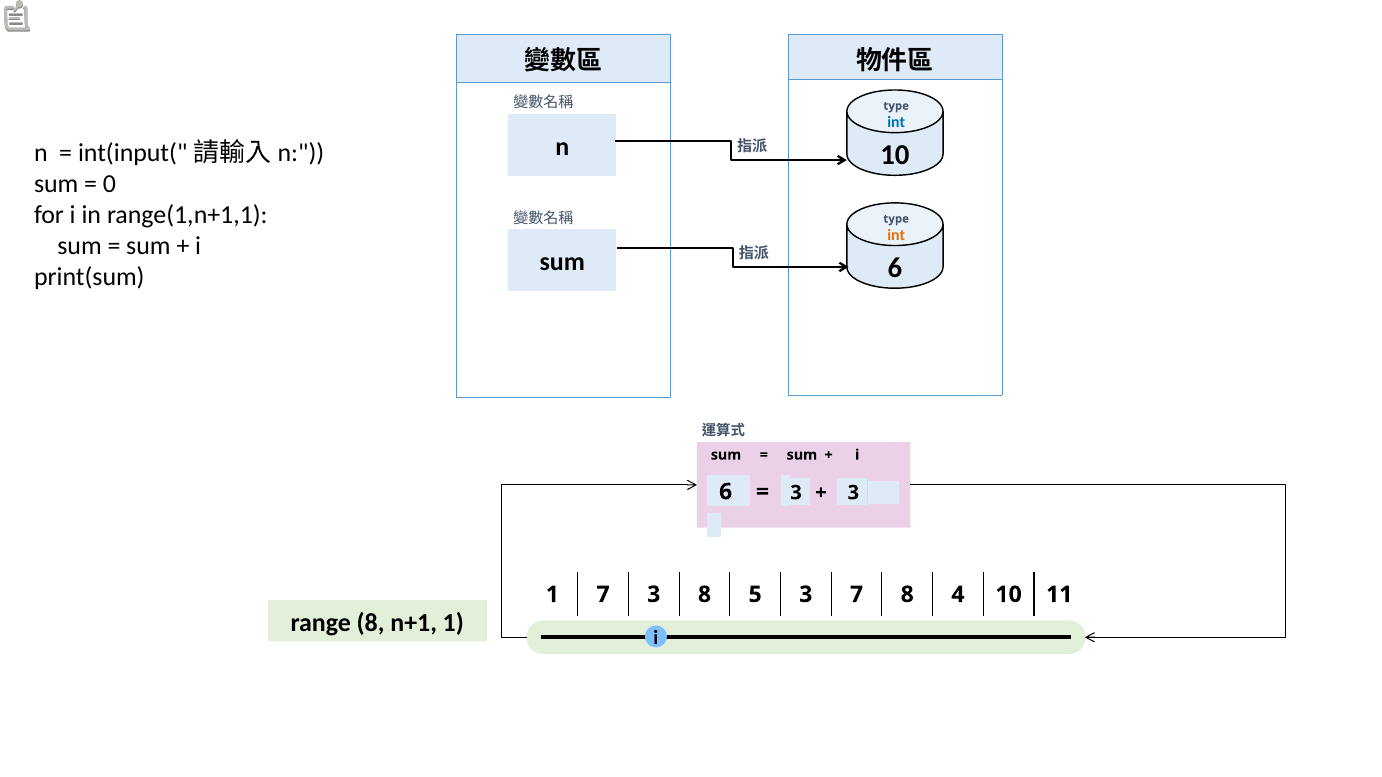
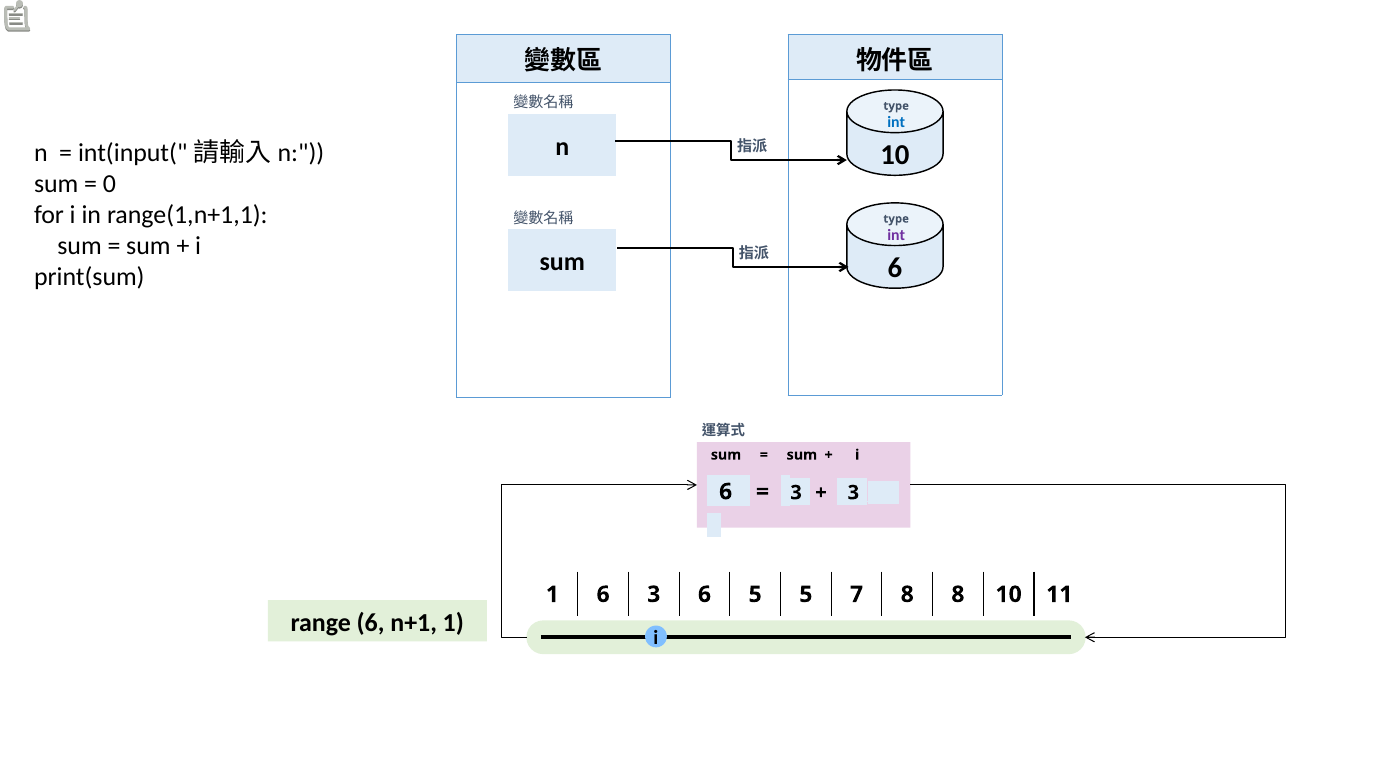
int at (896, 236) colour: orange -> purple
1 7: 7 -> 6
3 8: 8 -> 6
5 3: 3 -> 5
8 4: 4 -> 8
range 8: 8 -> 6
